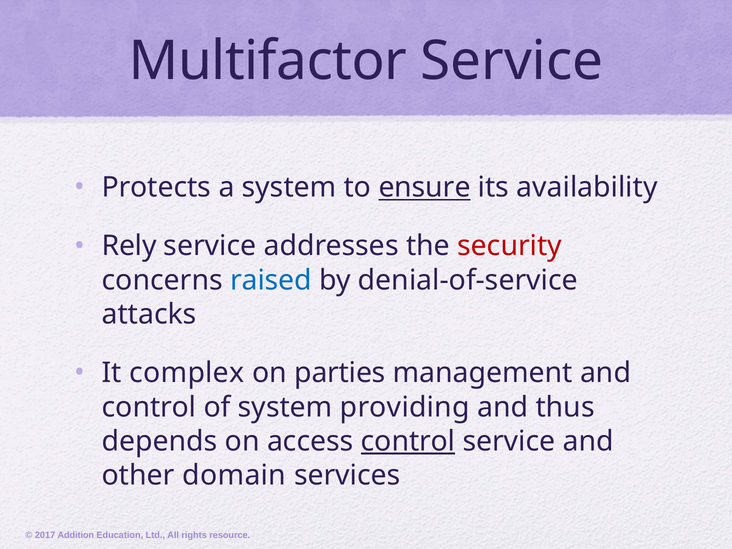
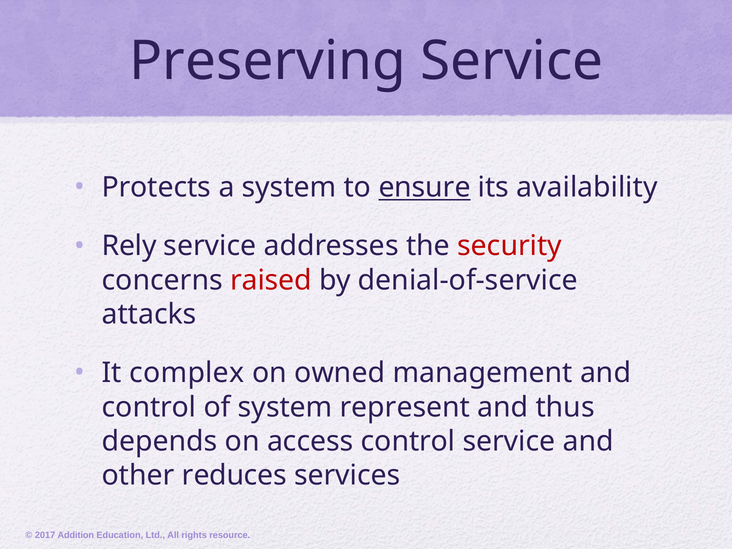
Multifactor: Multifactor -> Preserving
raised colour: blue -> red
parties: parties -> owned
providing: providing -> represent
control at (408, 441) underline: present -> none
domain: domain -> reduces
